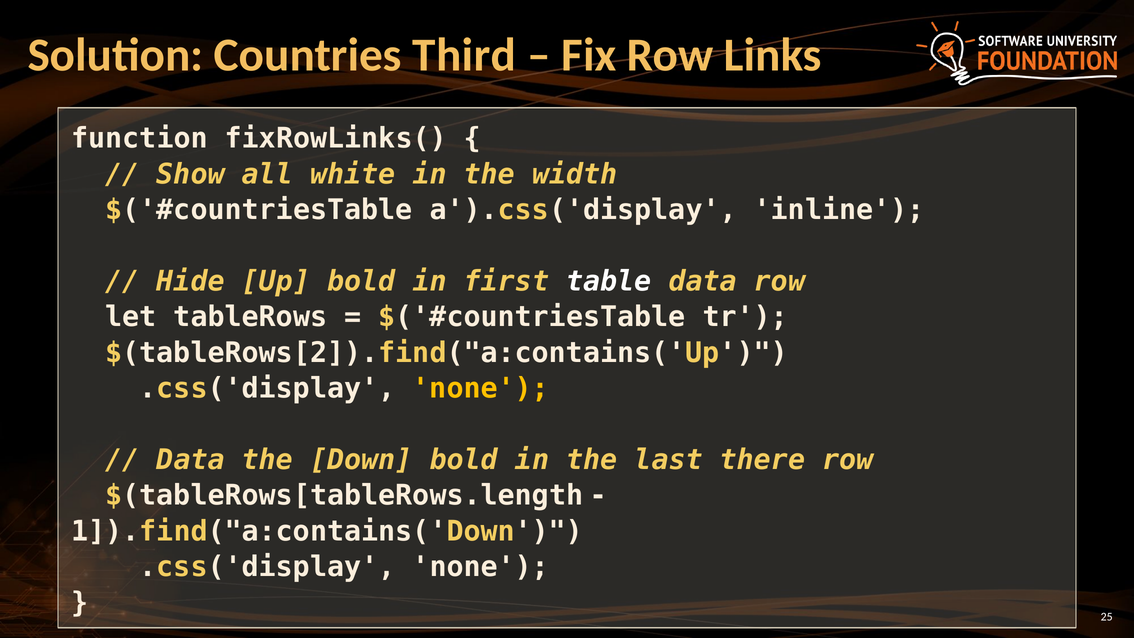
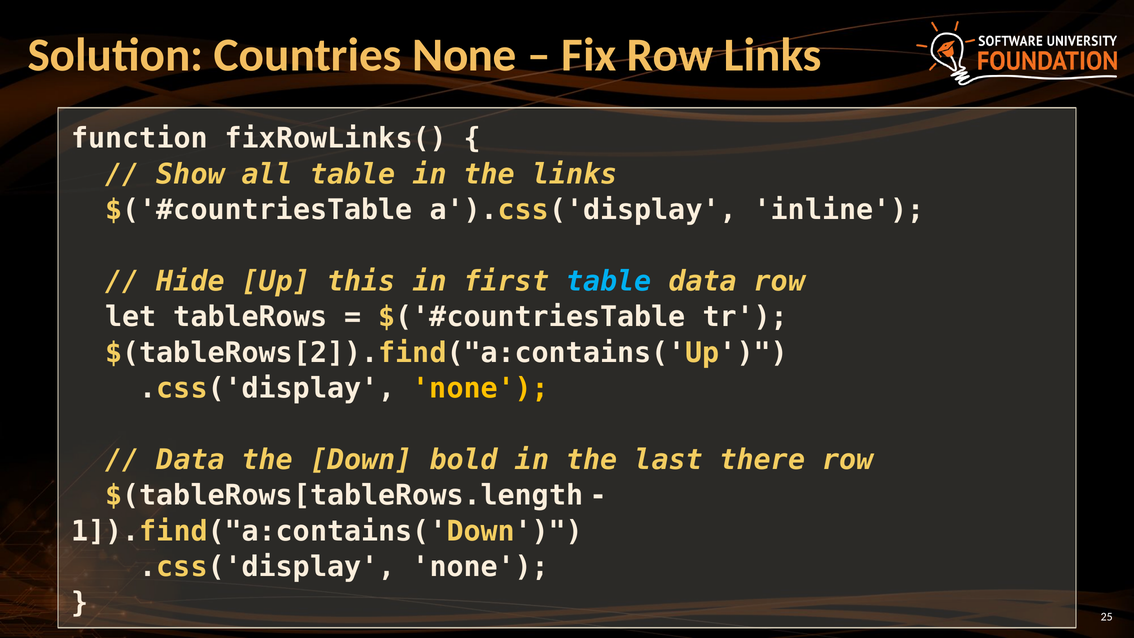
Countries Third: Third -> None
all white: white -> table
the width: width -> links
Up bold: bold -> this
table at (609, 281) colour: white -> light blue
